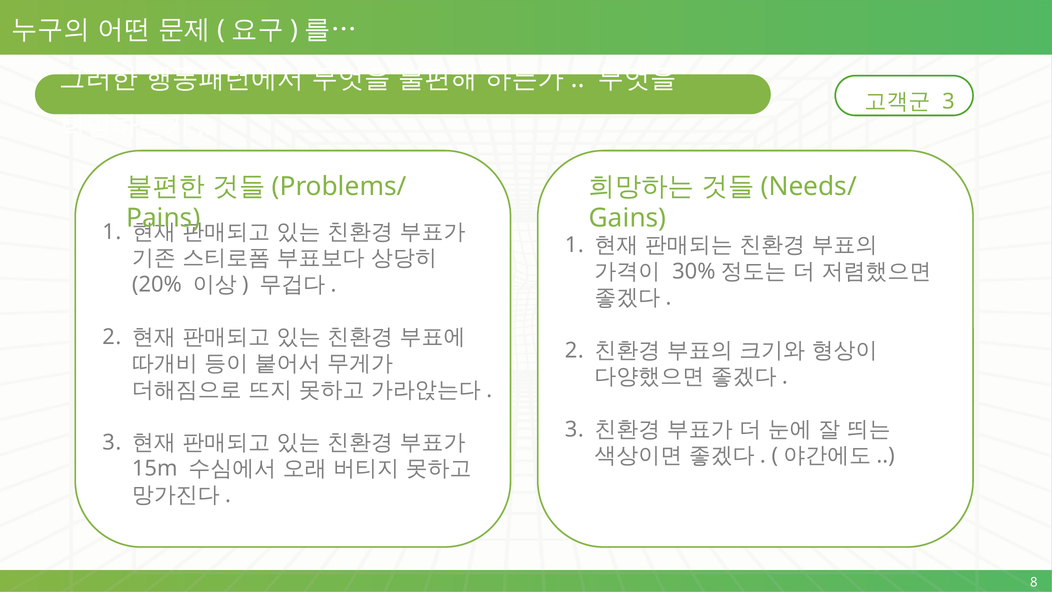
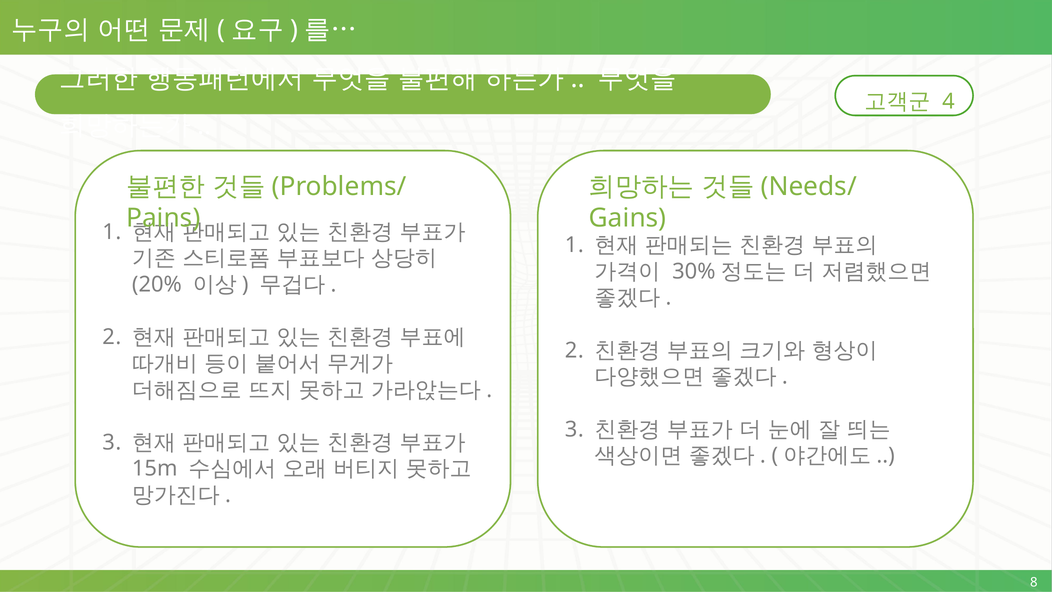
3 at (948, 102): 3 -> 4
